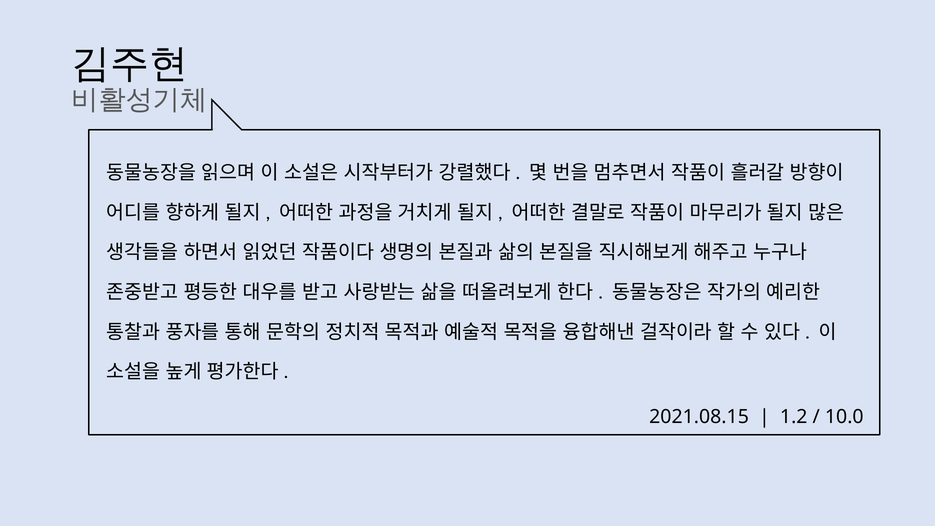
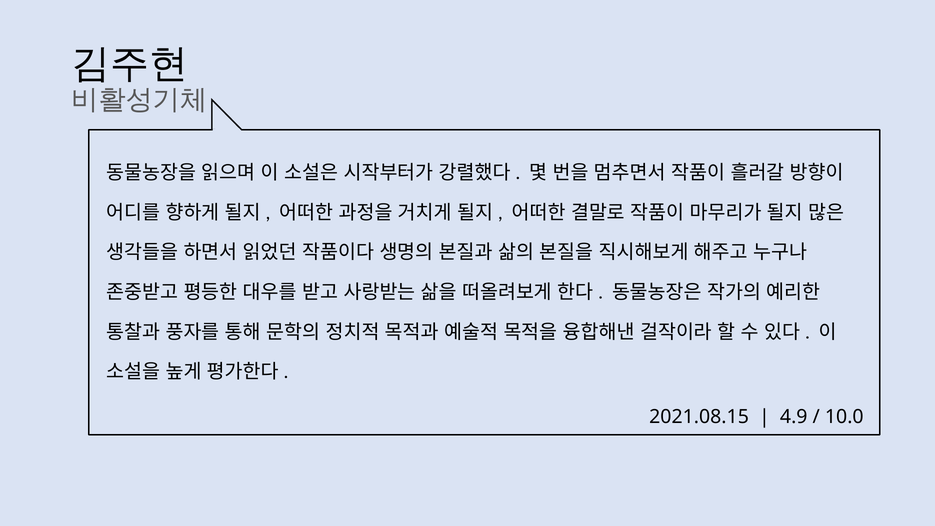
1.2: 1.2 -> 4.9
